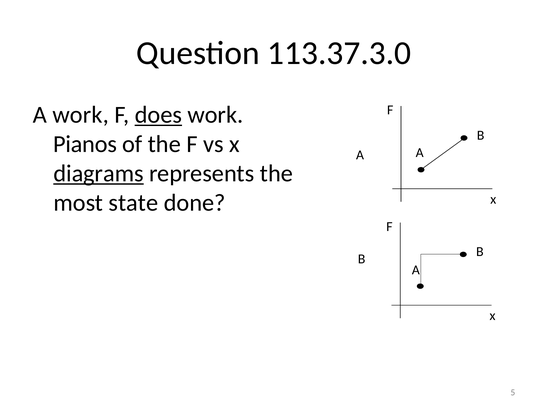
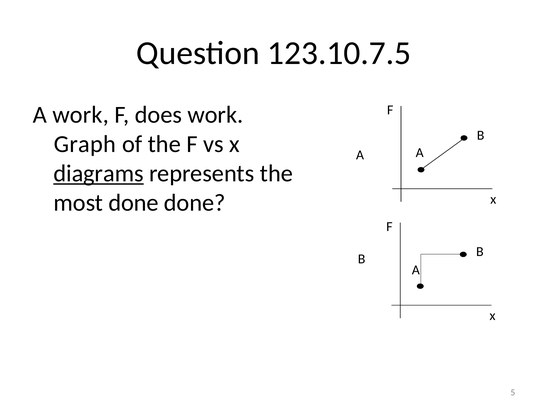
113.37.3.0: 113.37.3.0 -> 123.10.7.5
does underline: present -> none
Pianos: Pianos -> Graph
most state: state -> done
